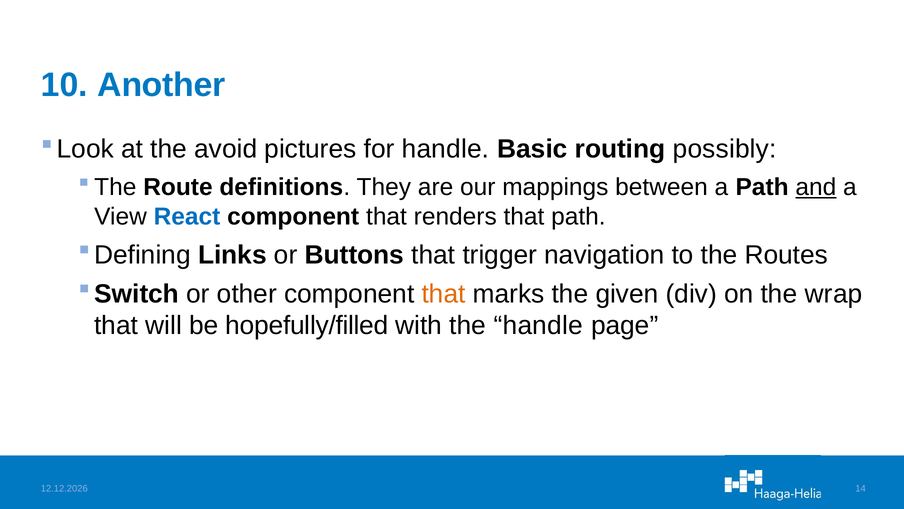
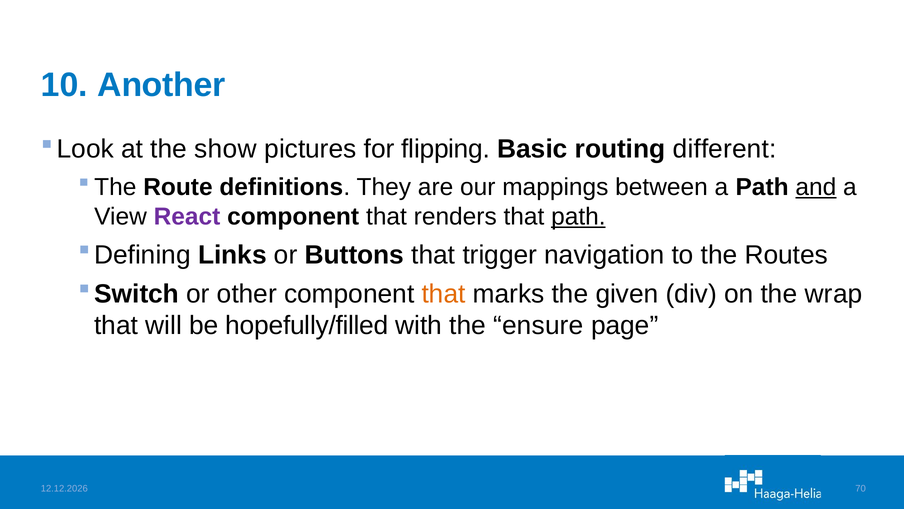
avoid: avoid -> show
for handle: handle -> flipping
possibly: possibly -> different
React colour: blue -> purple
path at (578, 216) underline: none -> present
the handle: handle -> ensure
14: 14 -> 70
